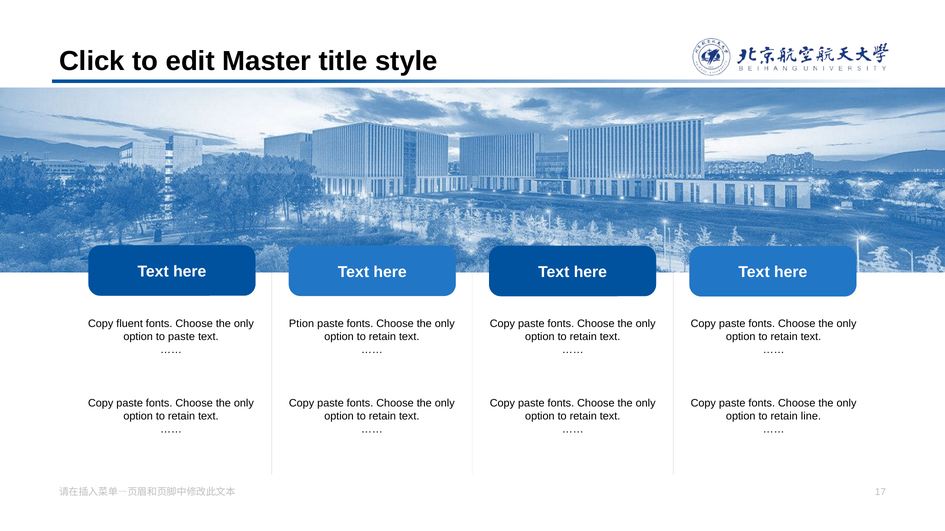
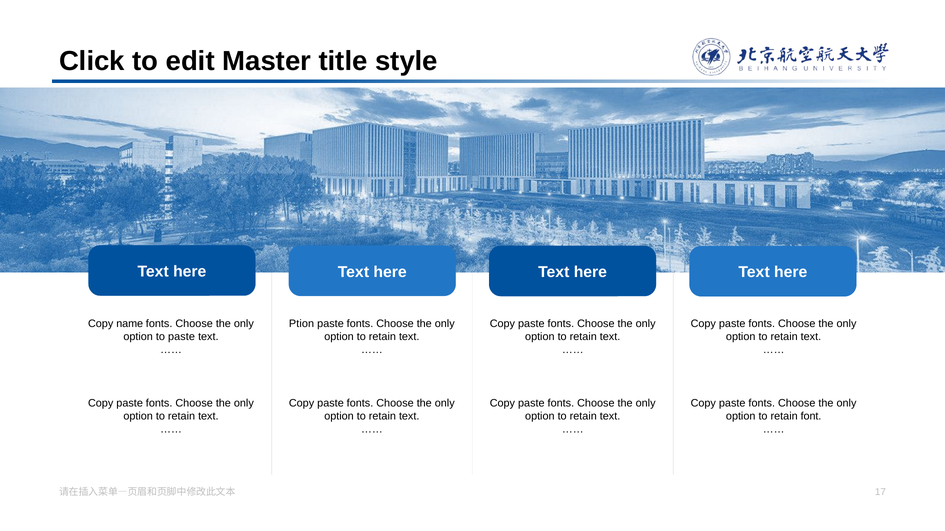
fluent: fluent -> name
line: line -> font
